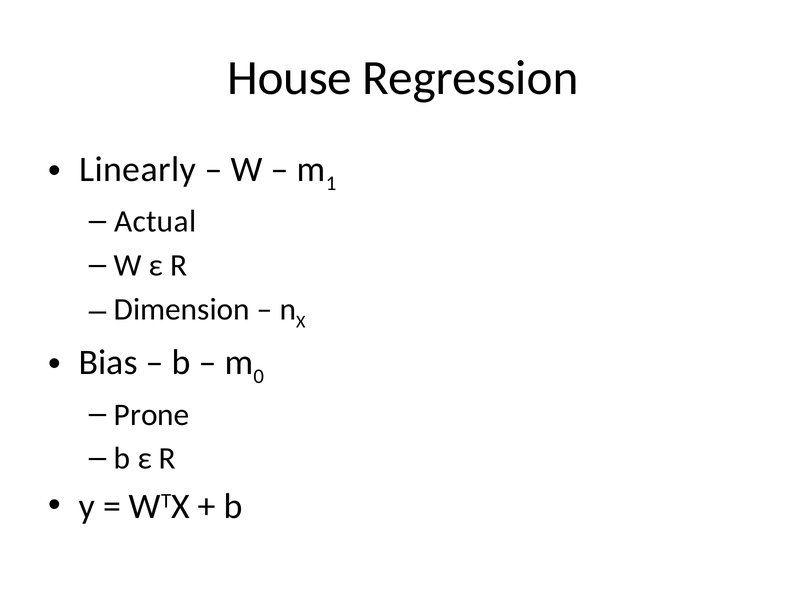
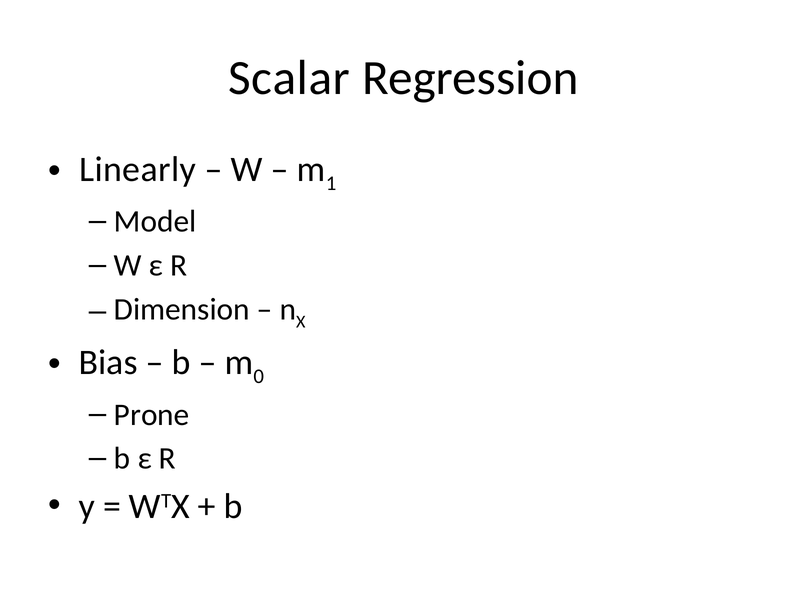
House: House -> Scalar
Actual: Actual -> Model
